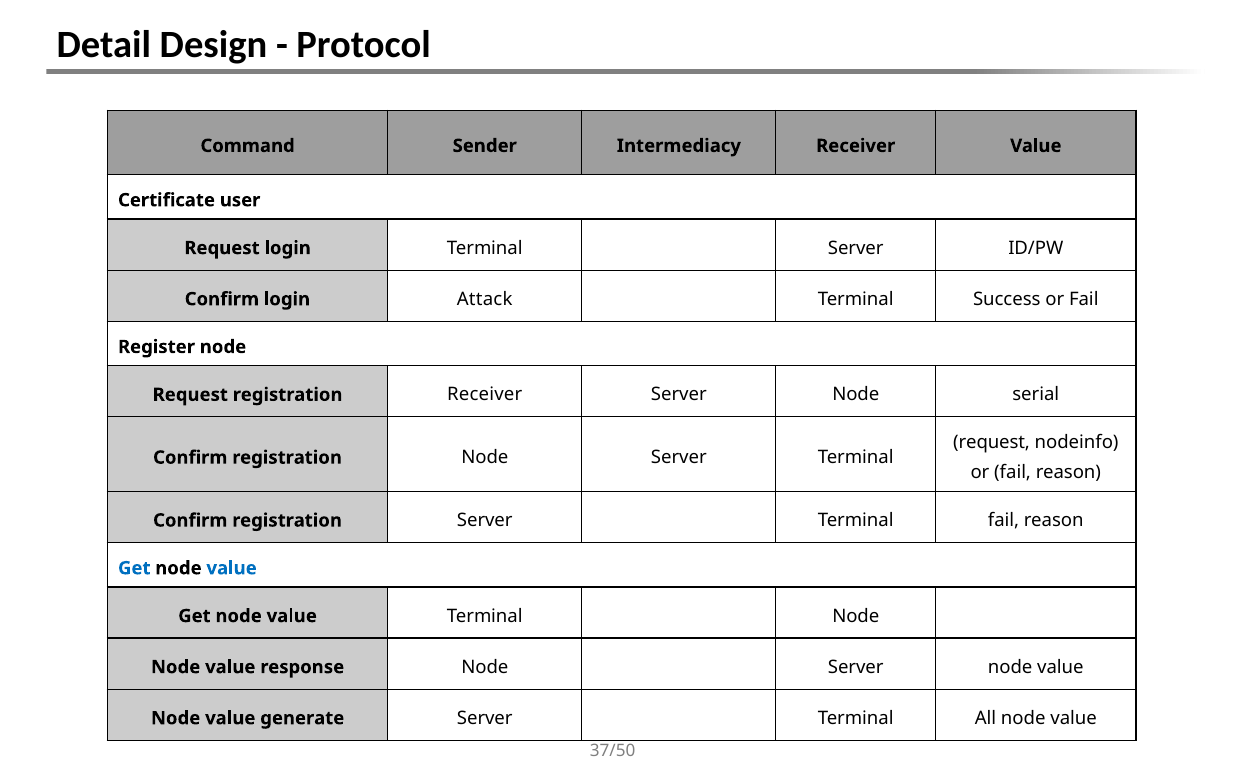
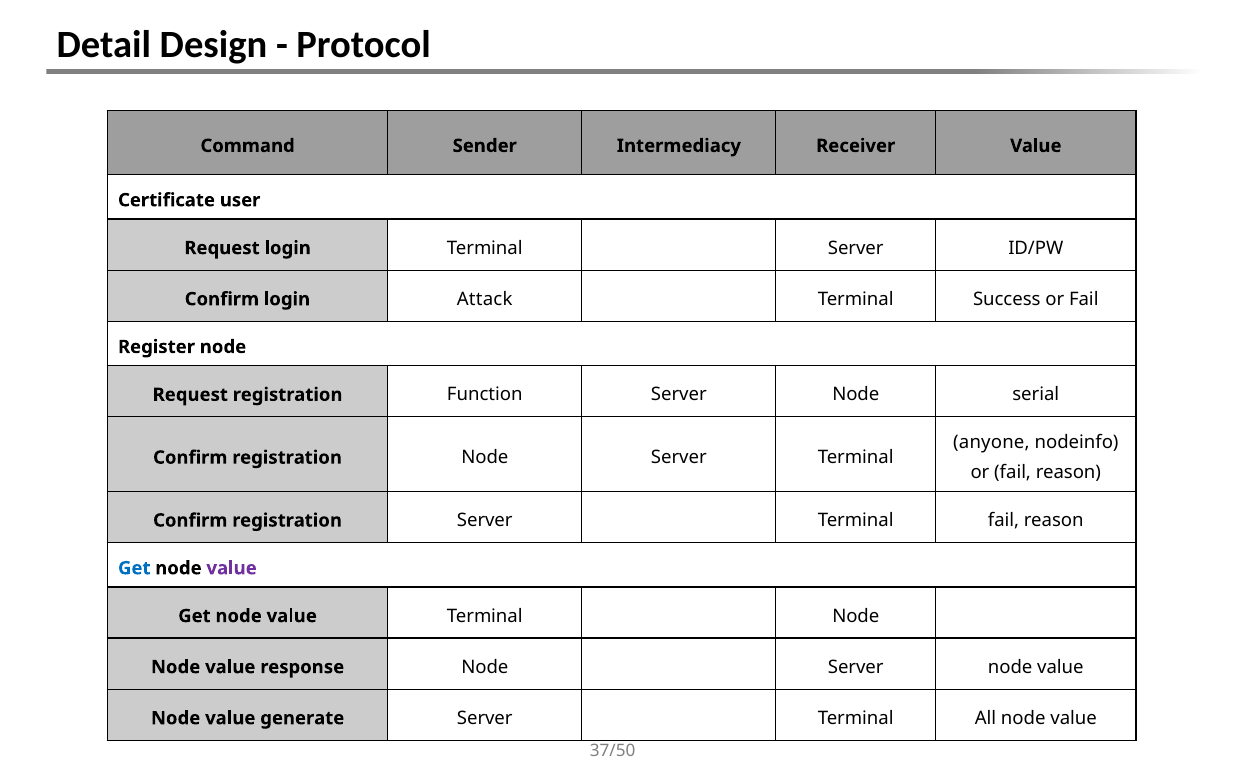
registration Receiver: Receiver -> Function
request at (992, 443): request -> anyone
value at (232, 569) colour: blue -> purple
